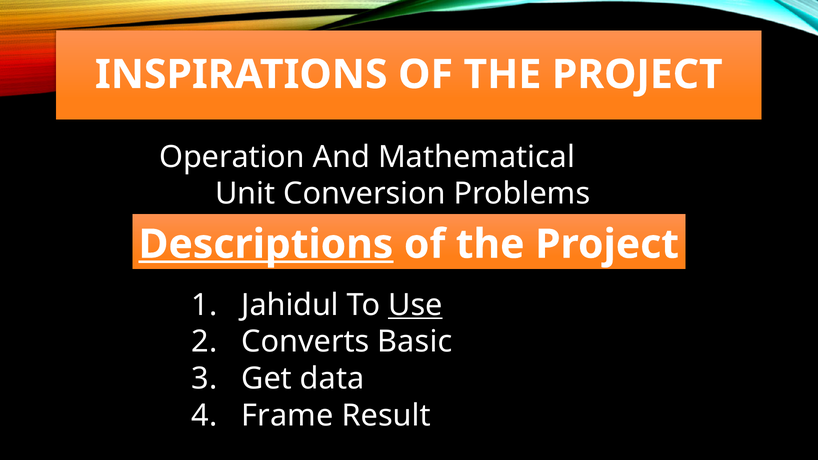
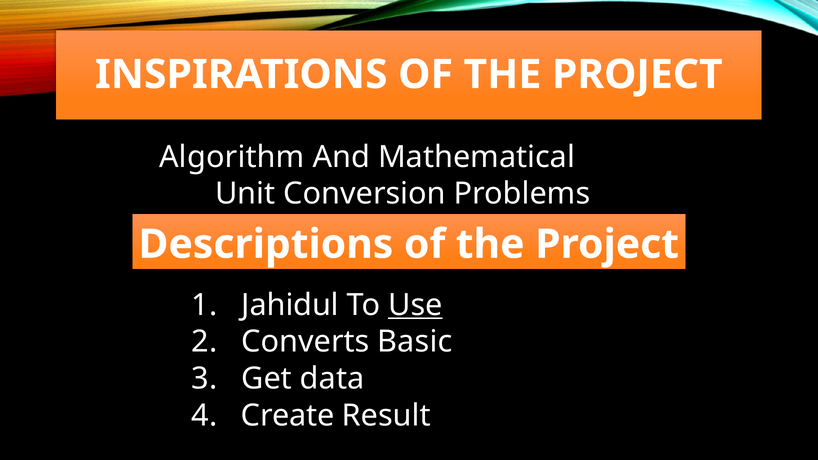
Operation: Operation -> Algorithm
Descriptions underline: present -> none
Frame: Frame -> Create
